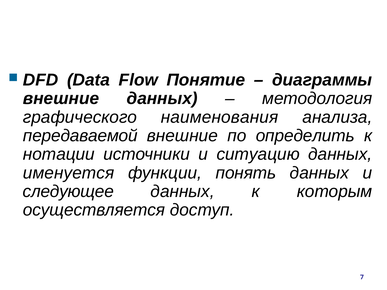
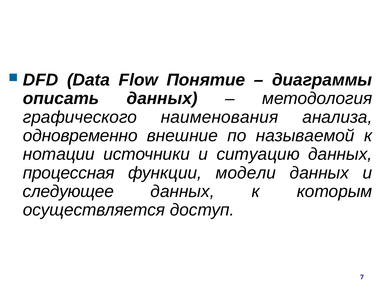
внешние at (61, 99): внешние -> описать
передаваемой: передаваемой -> одновременно
определить: определить -> называемой
именуется: именуется -> процессная
понять: понять -> модели
